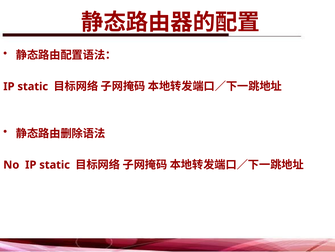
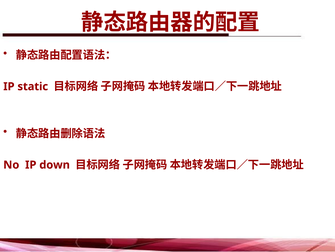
No IP static: static -> down
